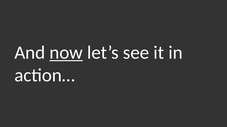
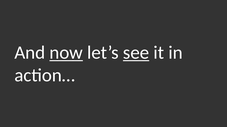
see underline: none -> present
